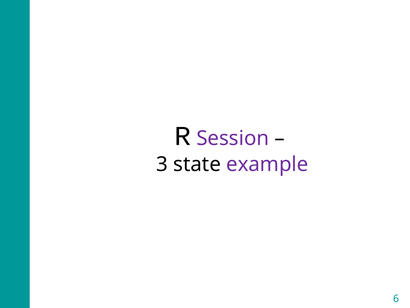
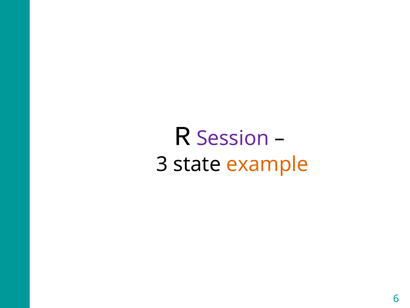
example colour: purple -> orange
